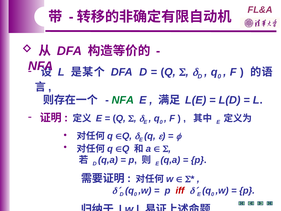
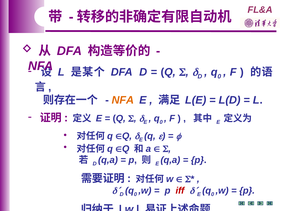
NFA at (123, 100) colour: green -> orange
